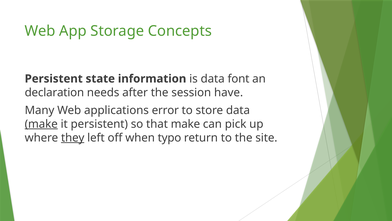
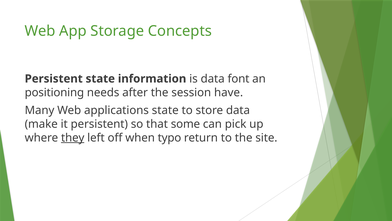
declaration: declaration -> positioning
applications error: error -> state
make at (41, 124) underline: present -> none
that make: make -> some
